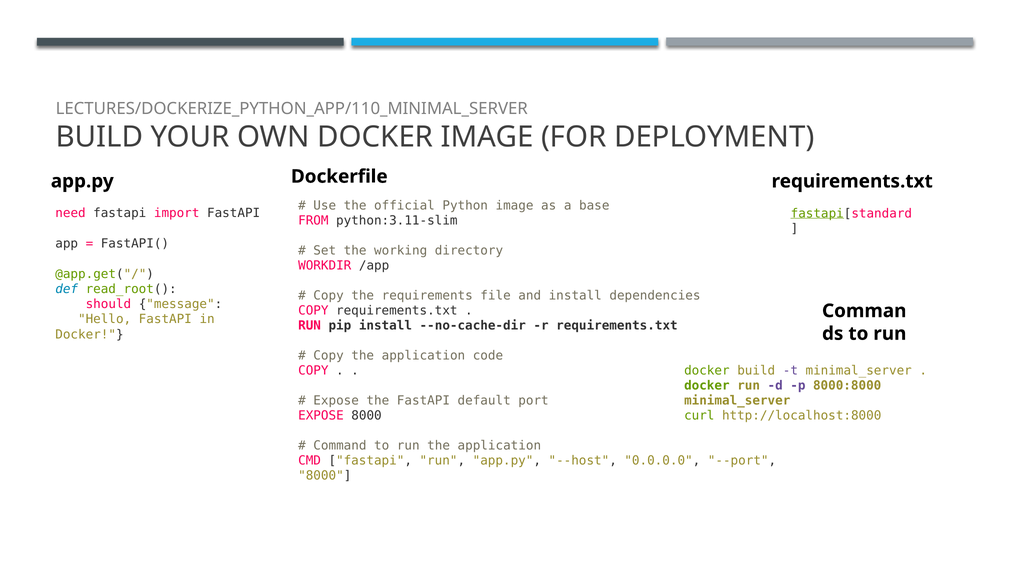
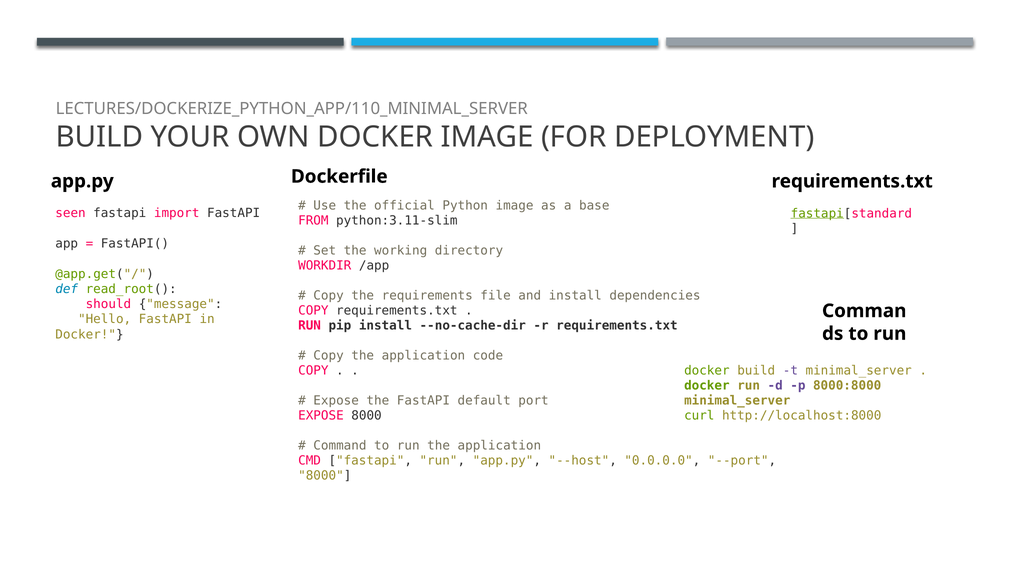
need: need -> seen
